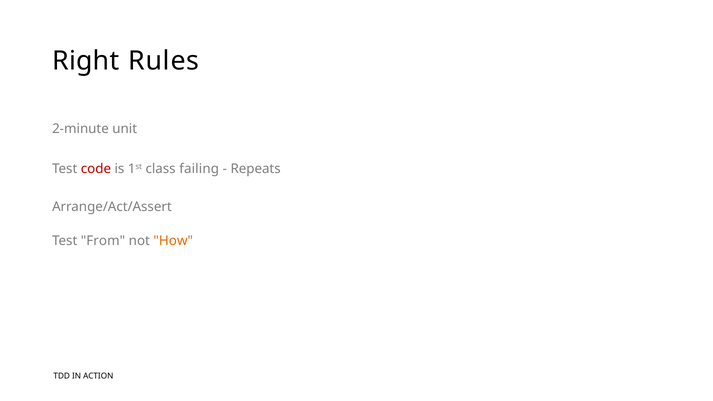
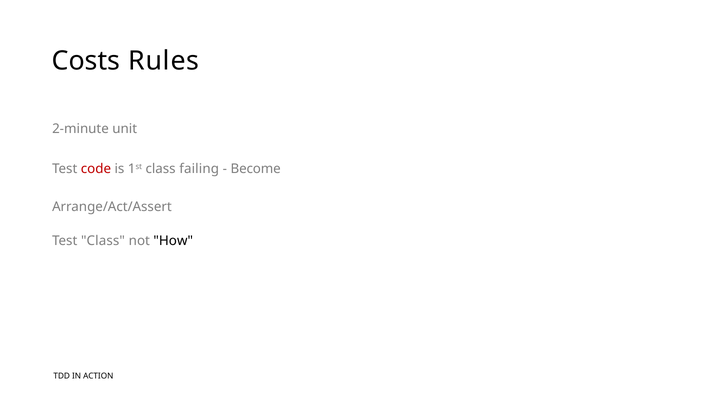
Right: Right -> Costs
Repeats: Repeats -> Become
Test From: From -> Class
How colour: orange -> black
